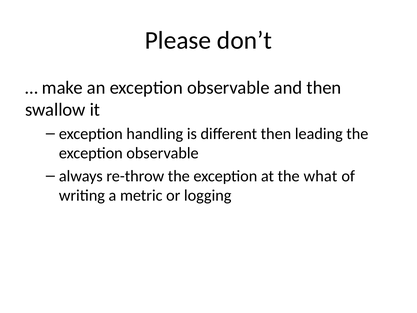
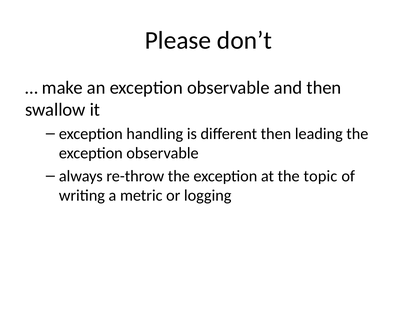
what: what -> topic
